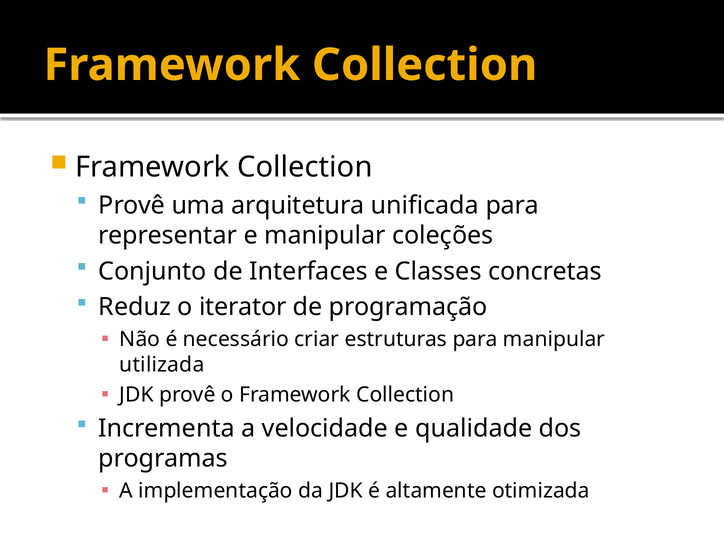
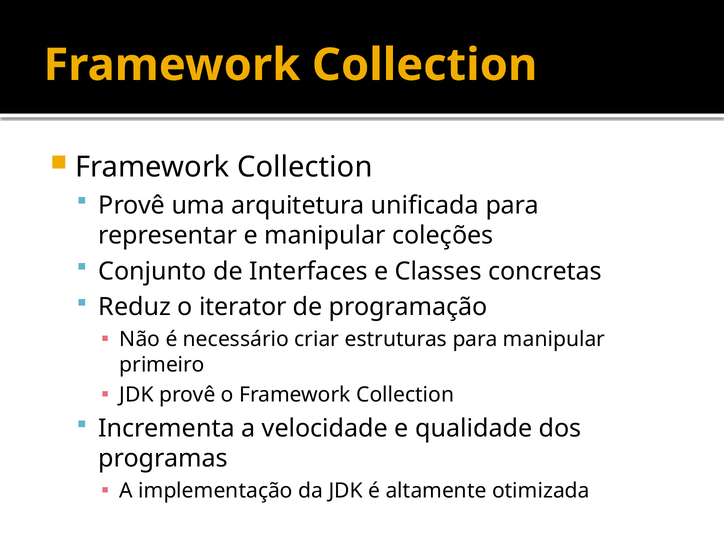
utilizada: utilizada -> primeiro
